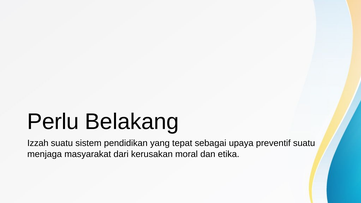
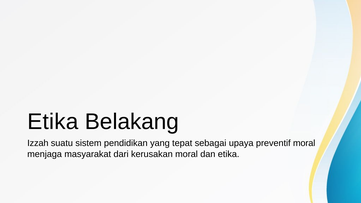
Perlu at (53, 122): Perlu -> Etika
preventif suatu: suatu -> moral
